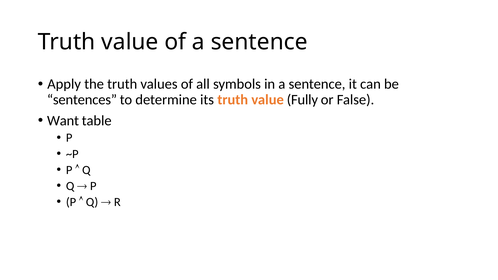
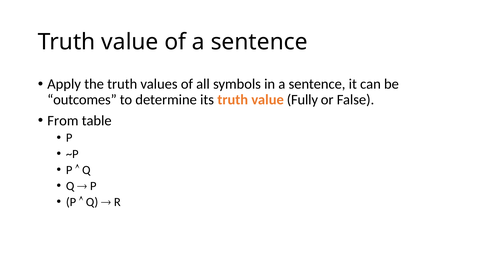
sentences: sentences -> outcomes
Want: Want -> From
